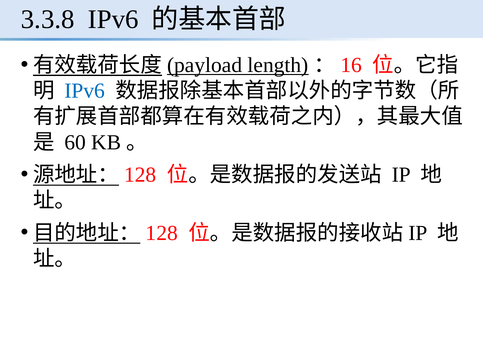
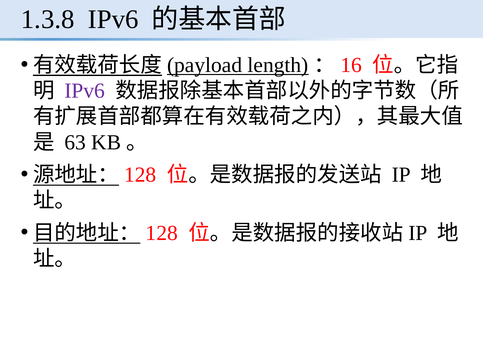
3.3.8: 3.3.8 -> 1.3.8
IPv6 at (85, 91) colour: blue -> purple
60: 60 -> 63
